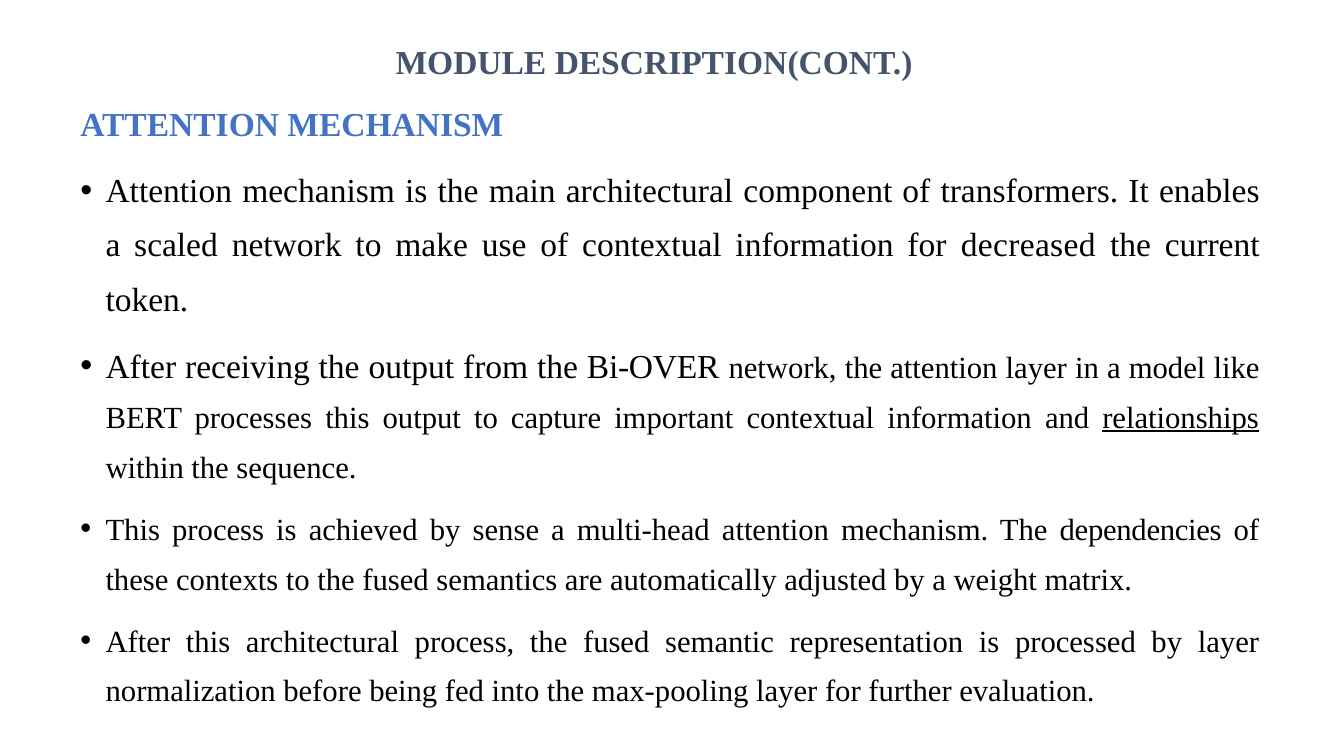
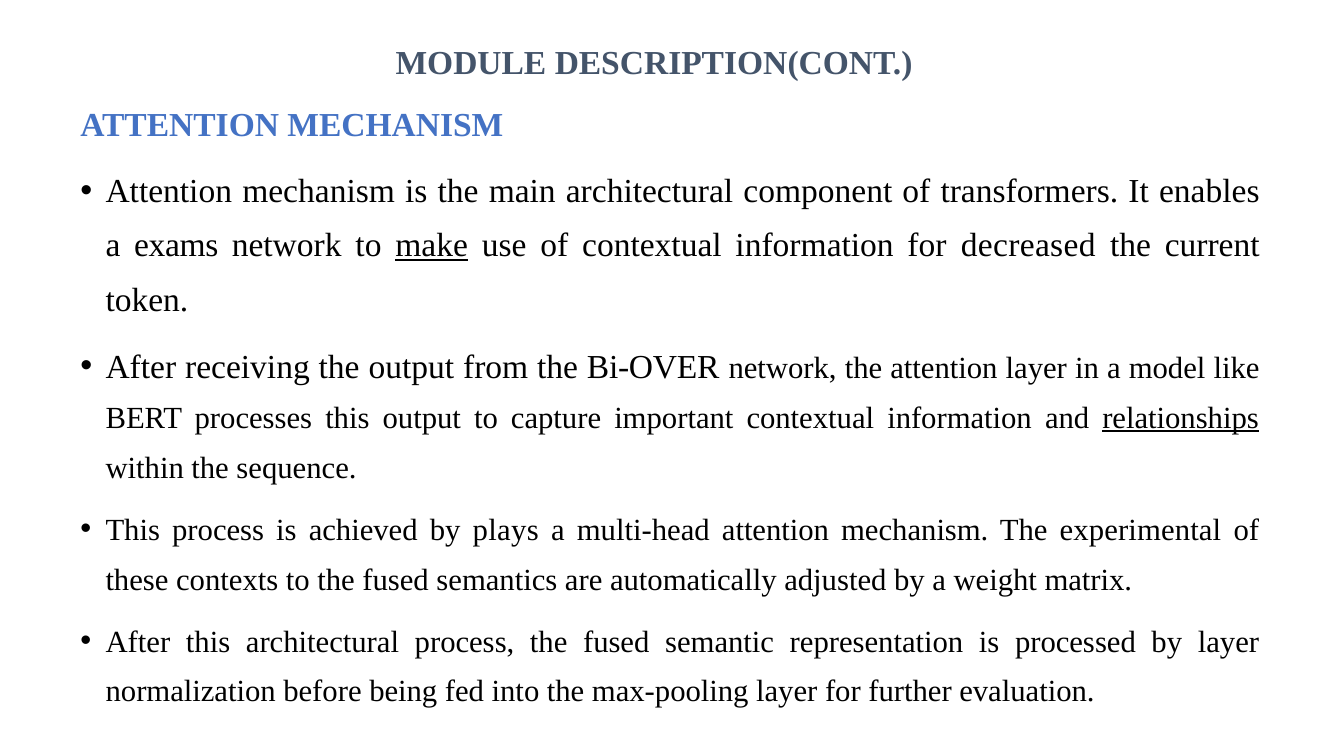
scaled: scaled -> exams
make underline: none -> present
sense: sense -> plays
dependencies: dependencies -> experimental
